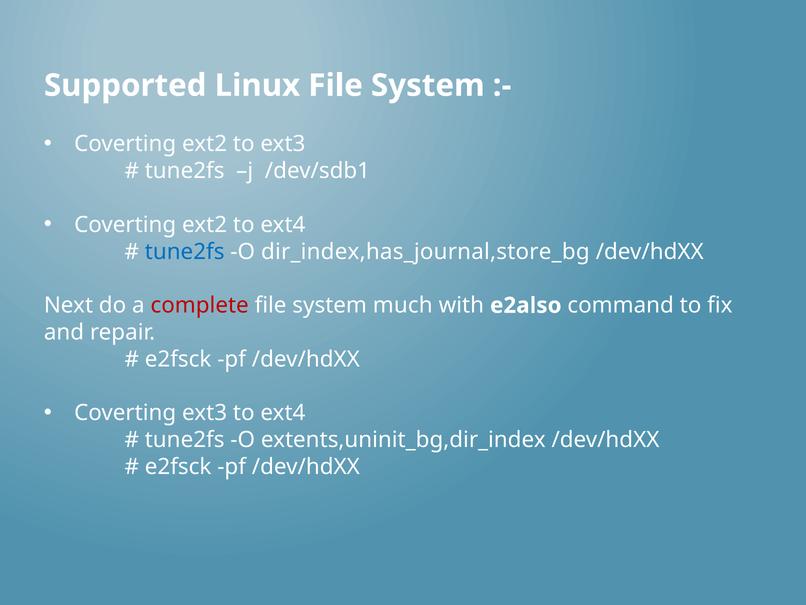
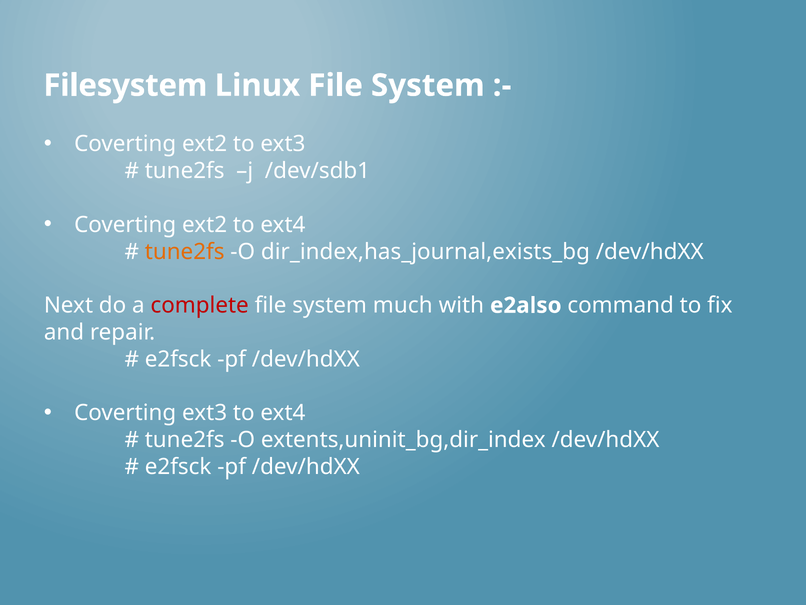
Supported: Supported -> Filesystem
tune2fs at (185, 251) colour: blue -> orange
dir_index,has_journal,store_bg: dir_index,has_journal,store_bg -> dir_index,has_journal,exists_bg
